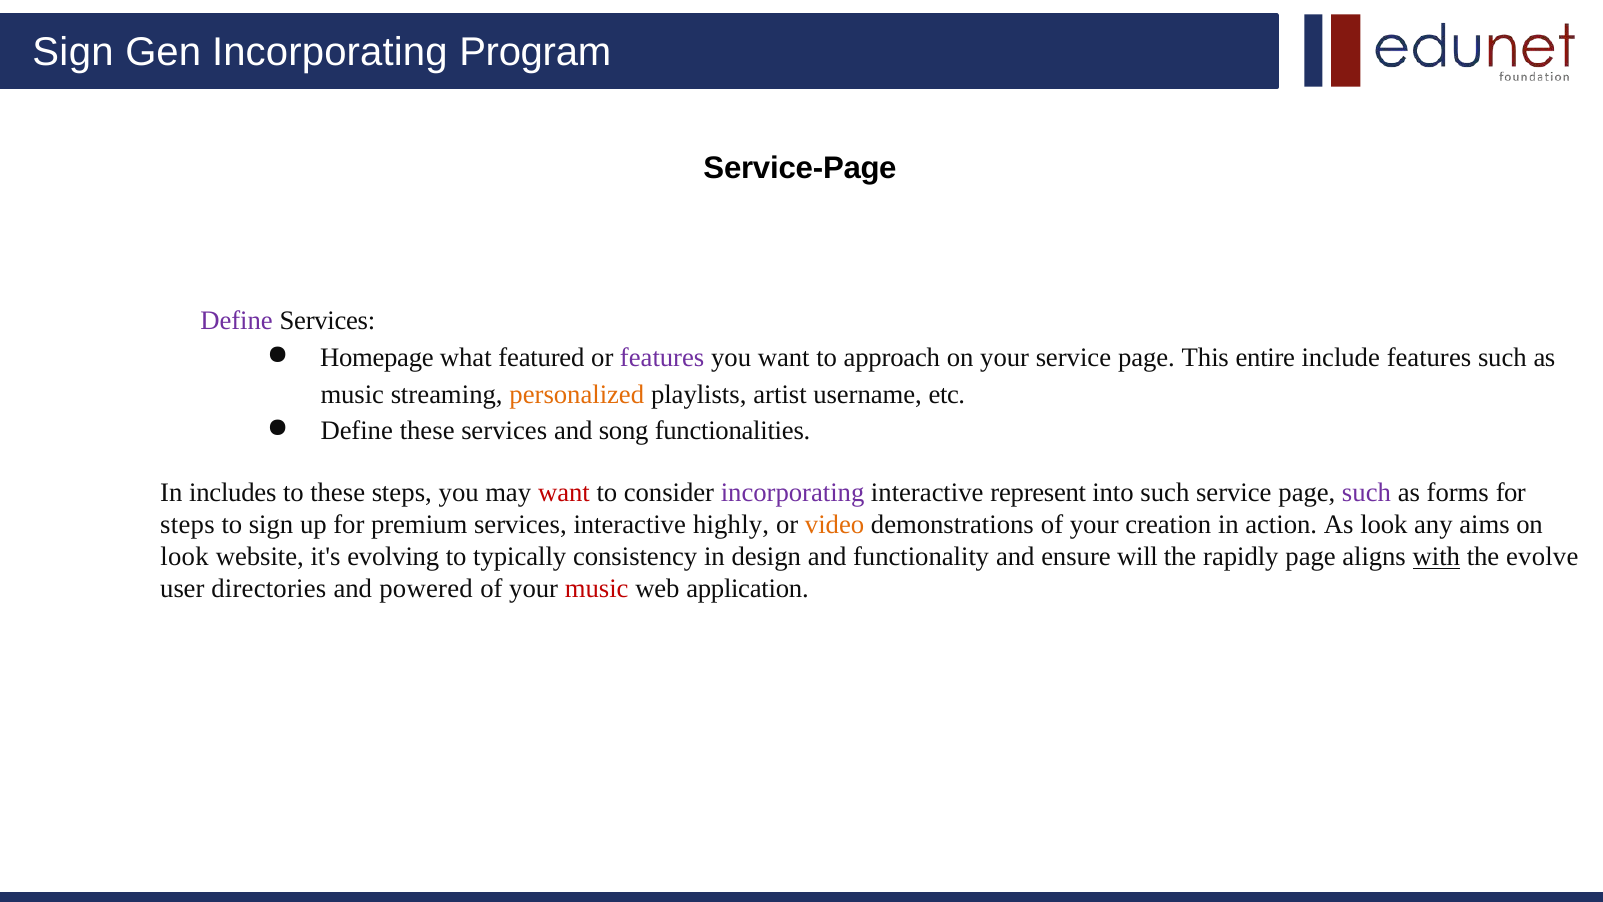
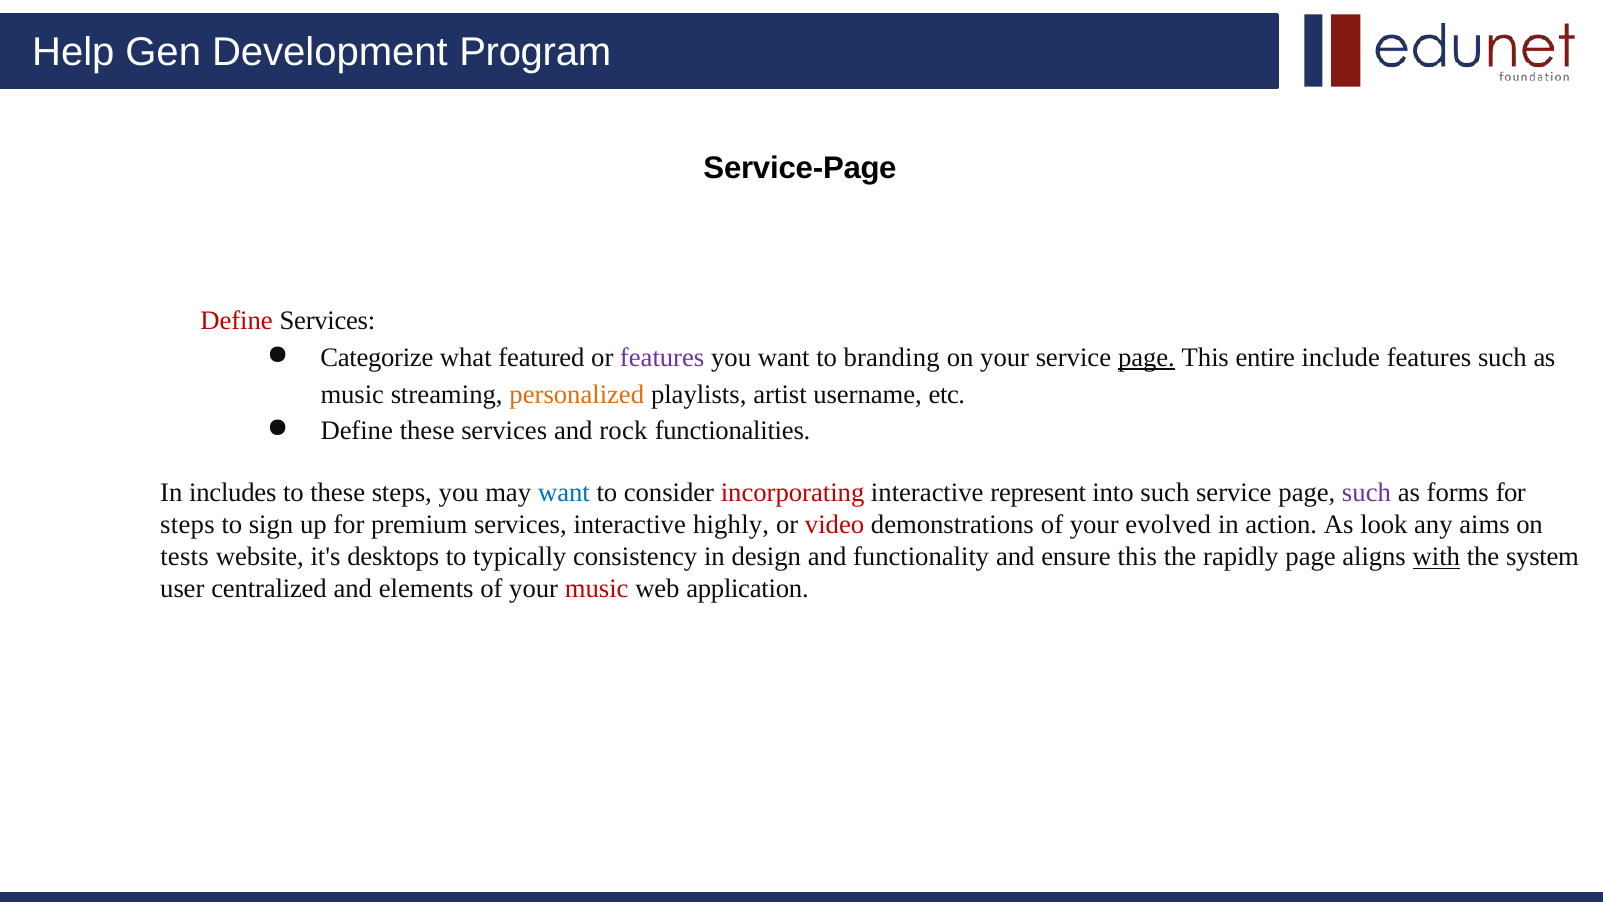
Sign at (73, 52): Sign -> Help
Gen Incorporating: Incorporating -> Development
Define at (237, 321) colour: purple -> red
Homepage: Homepage -> Categorize
approach: approach -> branding
page at (1146, 358) underline: none -> present
song: song -> rock
want at (564, 493) colour: red -> blue
incorporating at (793, 493) colour: purple -> red
video colour: orange -> red
creation: creation -> evolved
look at (185, 557): look -> tests
evolving: evolving -> desktops
ensure will: will -> this
evolve: evolve -> system
directories: directories -> centralized
powered: powered -> elements
